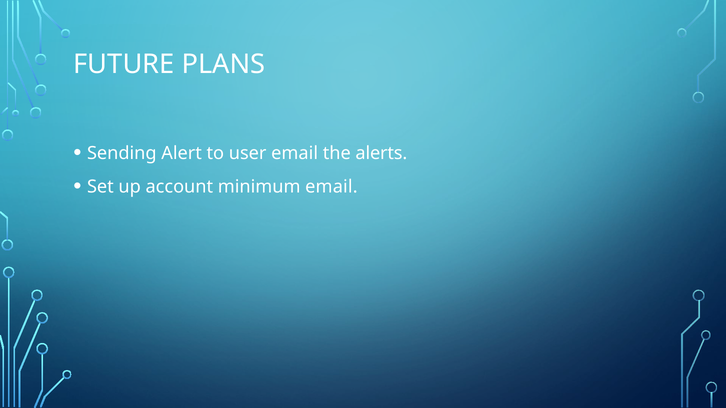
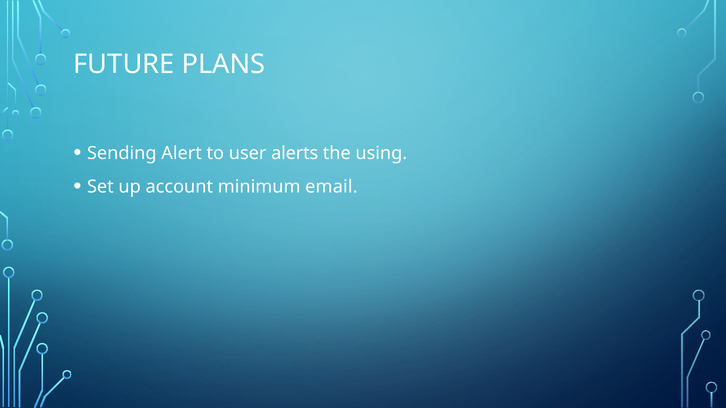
user email: email -> alerts
alerts: alerts -> using
